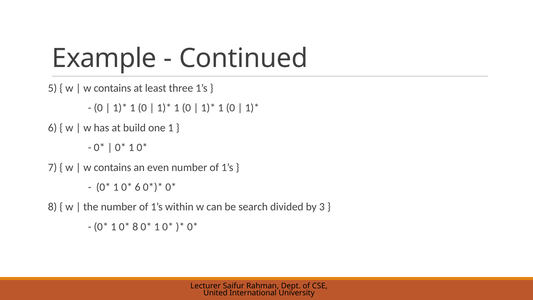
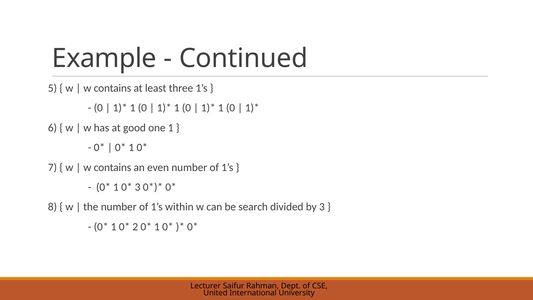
build: build -> good
6 at (138, 187): 6 -> 3
8: 8 -> 2
